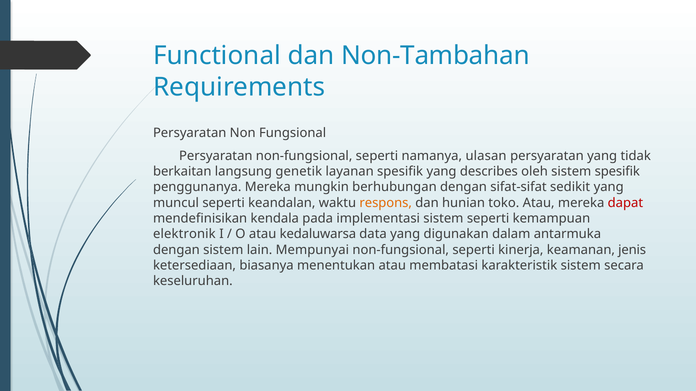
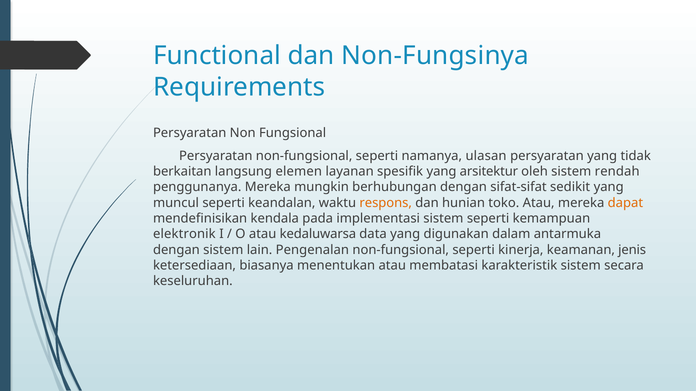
Non-Tambahan: Non-Tambahan -> Non-Fungsinya
genetik: genetik -> elemen
describes: describes -> arsitektur
sistem spesifik: spesifik -> rendah
dapat colour: red -> orange
Mempunyai: Mempunyai -> Pengenalan
